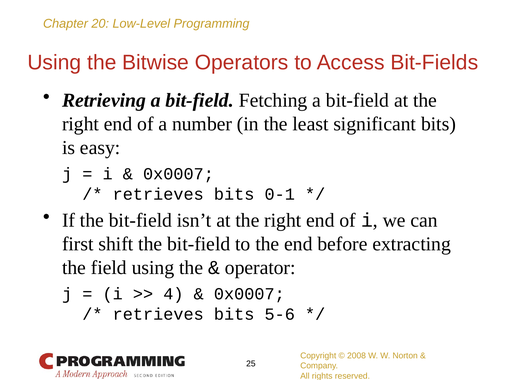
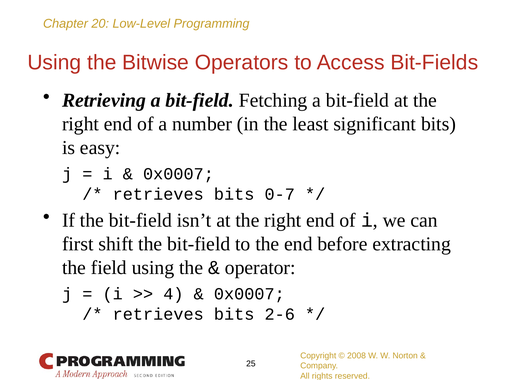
0-1: 0-1 -> 0-7
5-6: 5-6 -> 2-6
